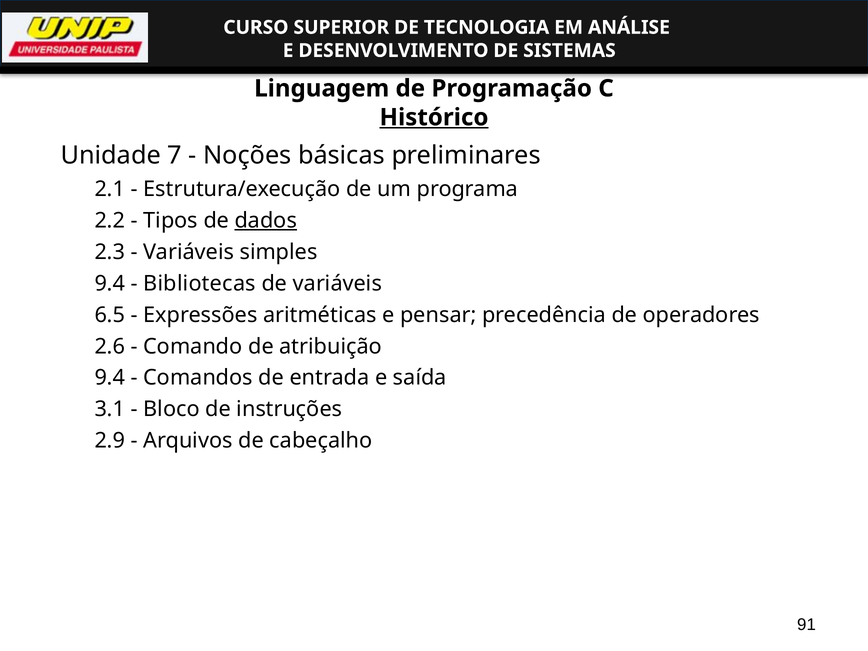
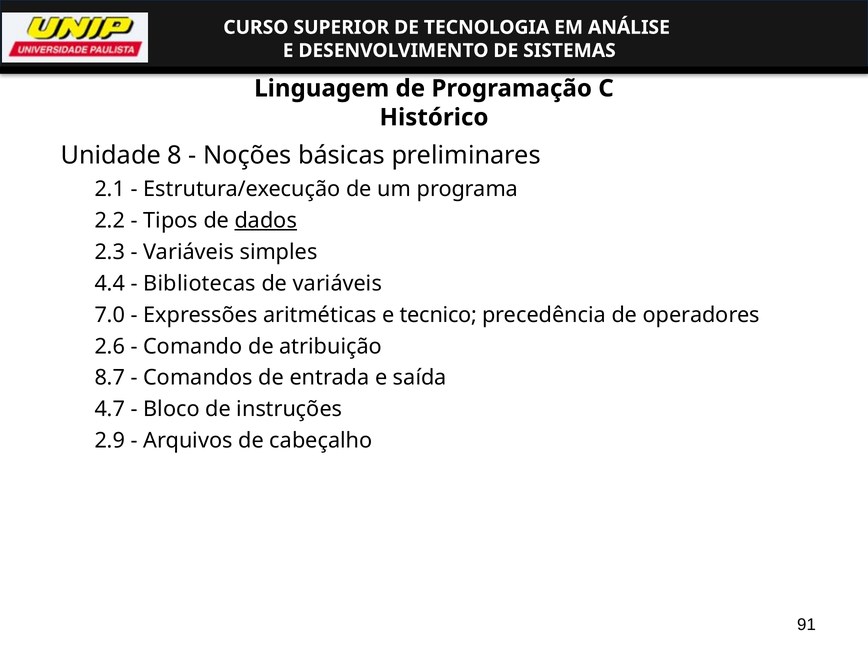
Histórico underline: present -> none
7: 7 -> 8
9.4 at (110, 283): 9.4 -> 4.4
6.5: 6.5 -> 7.0
pensar: pensar -> tecnico
9.4 at (110, 378): 9.4 -> 8.7
3.1: 3.1 -> 4.7
